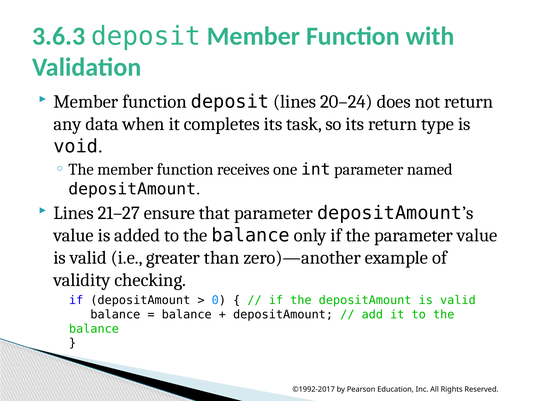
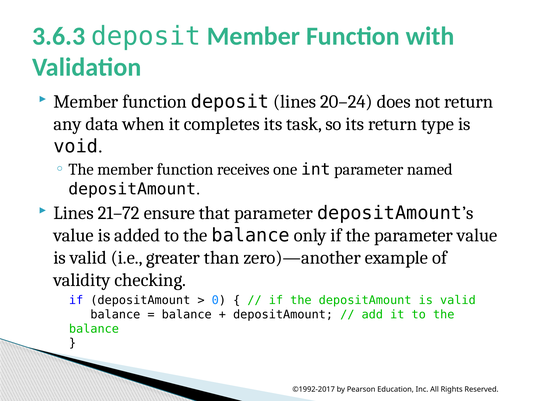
21–27: 21–27 -> 21–72
